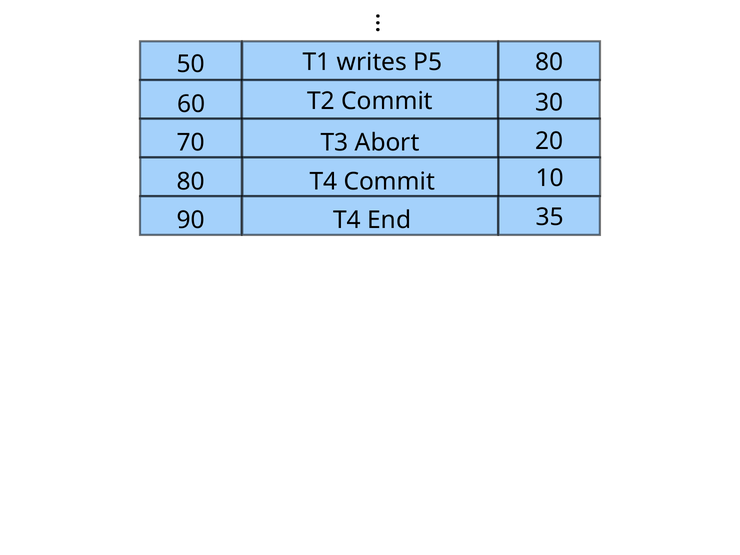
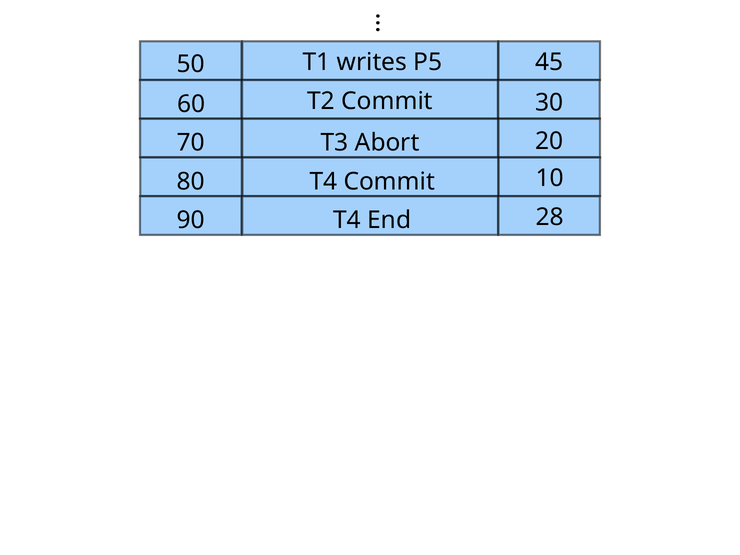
P5 80: 80 -> 45
35: 35 -> 28
